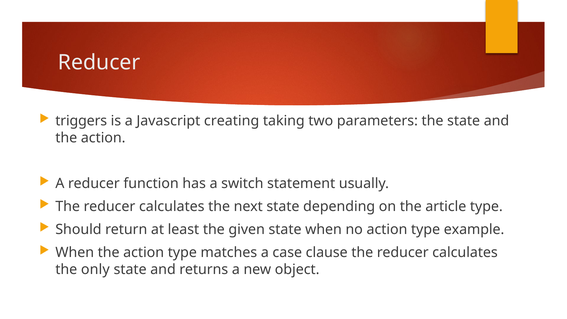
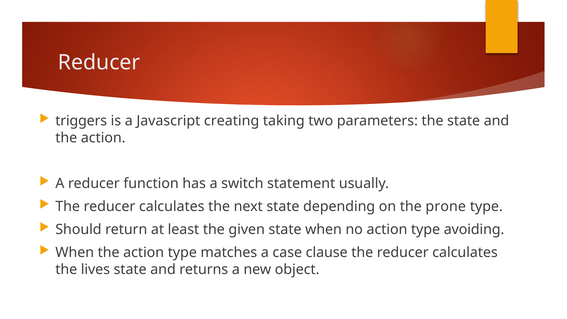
article: article -> prone
example: example -> avoiding
only: only -> lives
